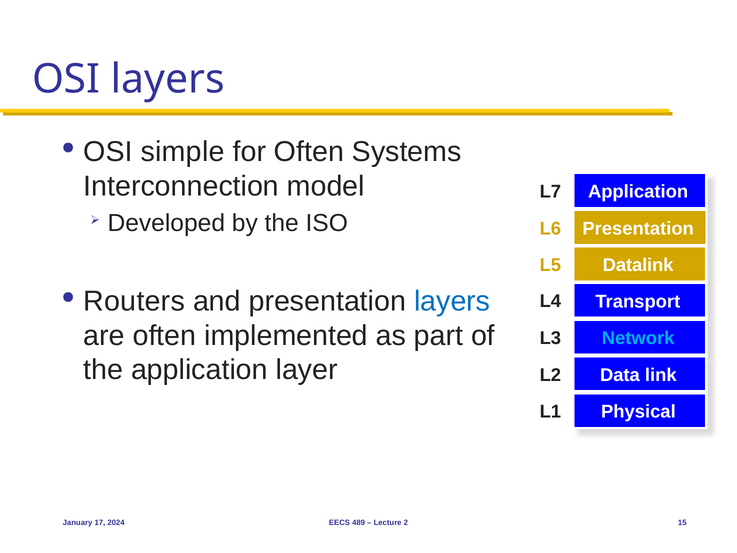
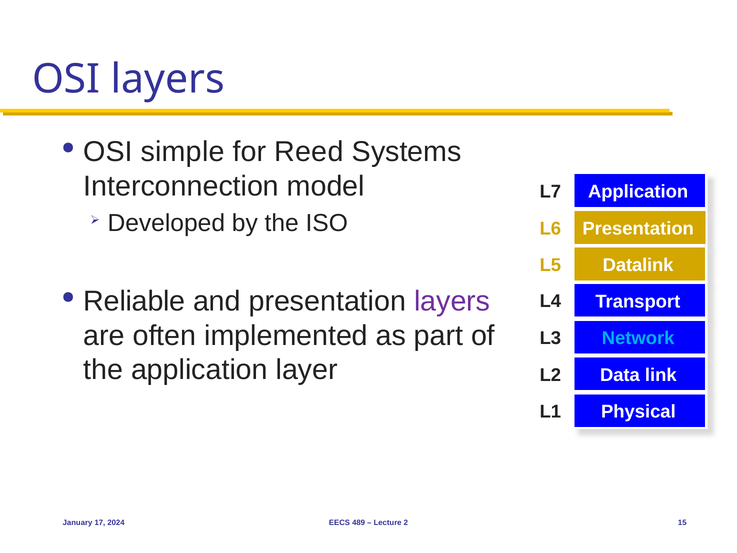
for Often: Often -> Reed
Routers: Routers -> Reliable
layers at (452, 301) colour: blue -> purple
